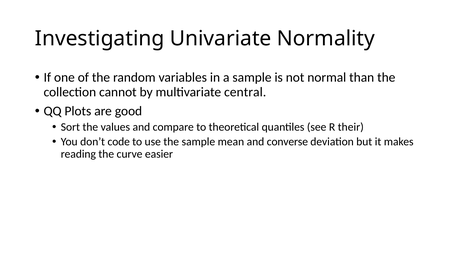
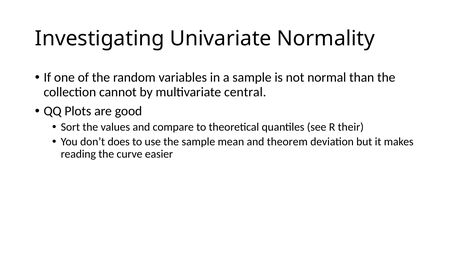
code: code -> does
converse: converse -> theorem
